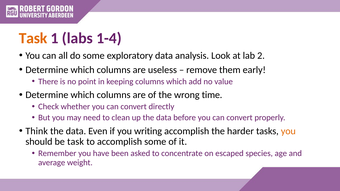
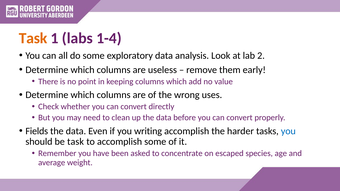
time: time -> uses
Think: Think -> Fields
you at (288, 131) colour: orange -> blue
